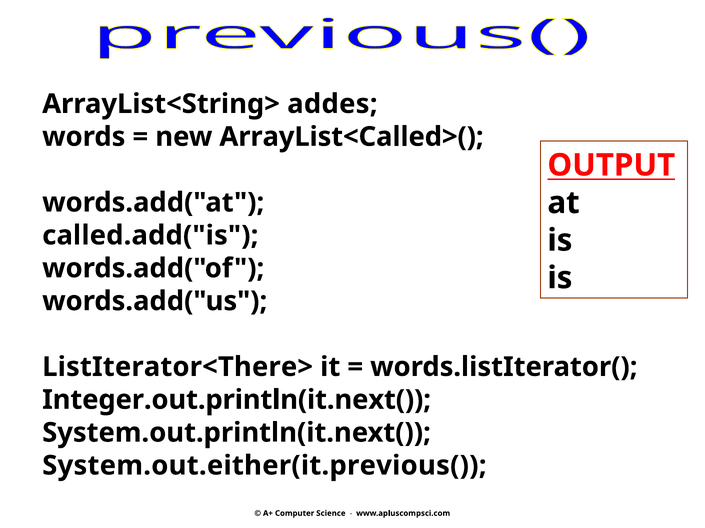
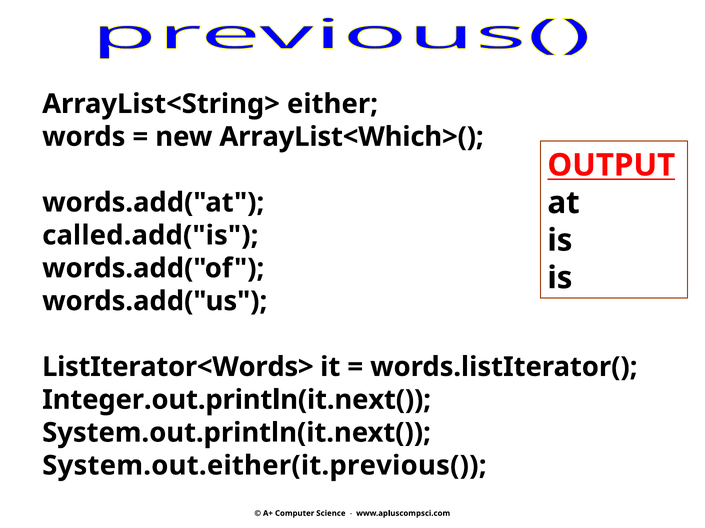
addes: addes -> either
ArrayList<Called>(: ArrayList<Called>( -> ArrayList<Which>(
ListIterator<There>: ListIterator<There> -> ListIterator<Words>
